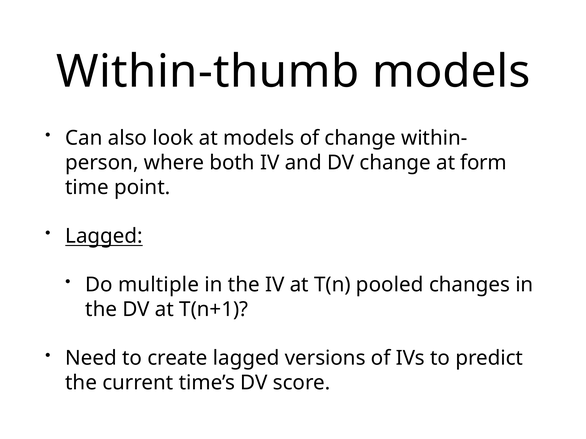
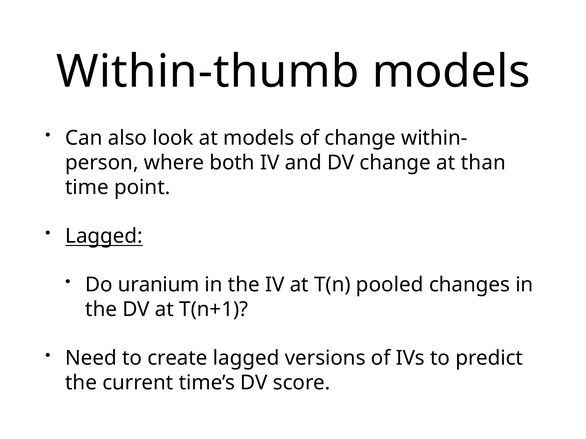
form: form -> than
multiple: multiple -> uranium
